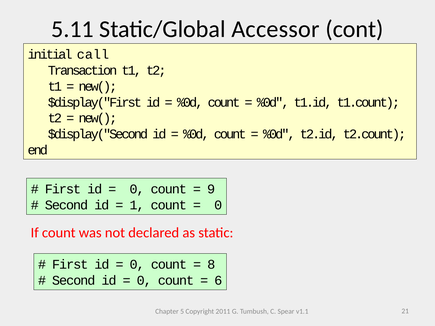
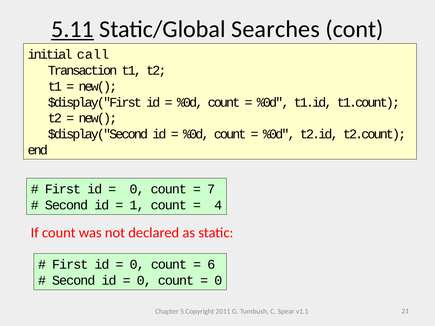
5.11 underline: none -> present
Accessor: Accessor -> Searches
9: 9 -> 7
0 at (218, 205): 0 -> 4
8: 8 -> 6
6 at (218, 281): 6 -> 0
